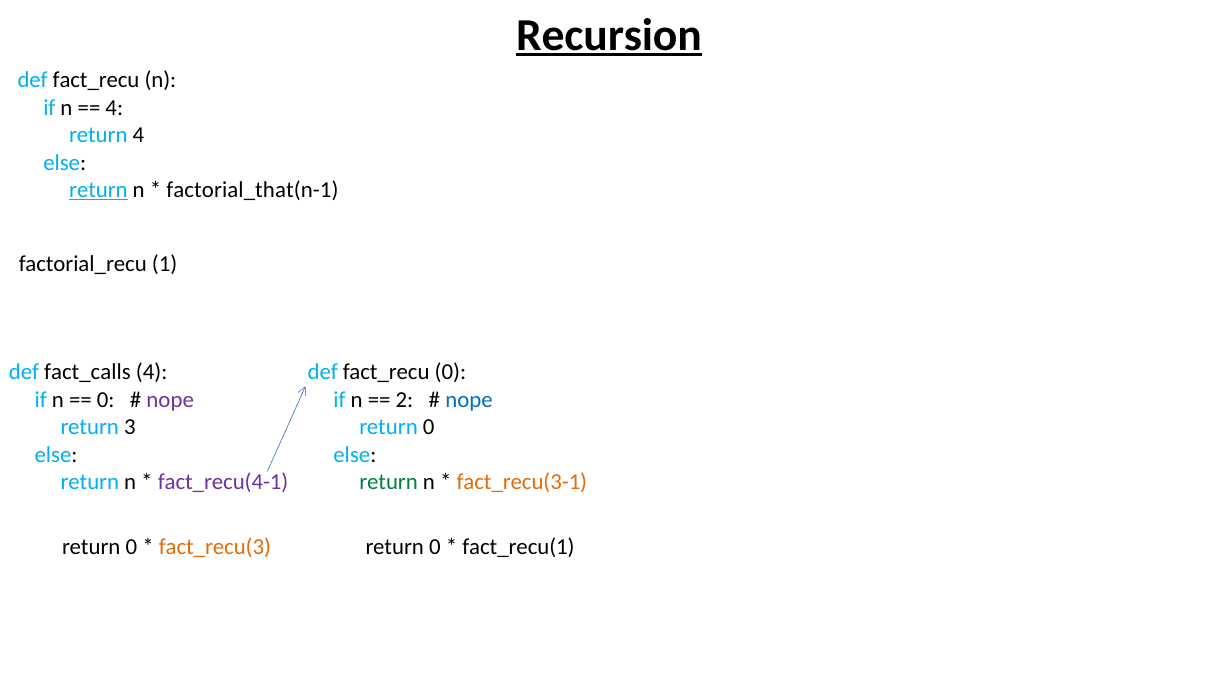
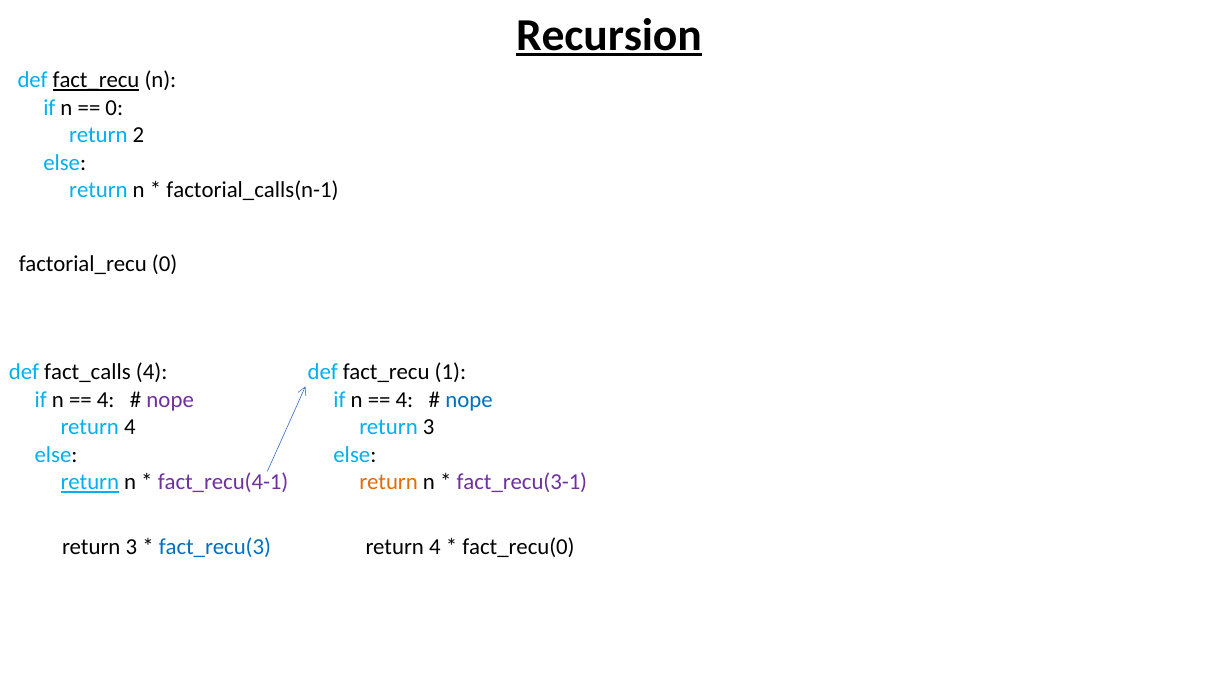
fact_recu at (96, 80) underline: none -> present
4 at (114, 108): 4 -> 0
return 4: 4 -> 2
return at (98, 190) underline: present -> none
factorial_that(n-1: factorial_that(n-1 -> factorial_calls(n-1
factorial_recu 1: 1 -> 0
fact_recu 0: 0 -> 1
0 at (106, 400): 0 -> 4
2 at (404, 400): 2 -> 4
3 at (130, 427): 3 -> 4
0 at (429, 427): 0 -> 3
return at (90, 482) underline: none -> present
return at (389, 482) colour: green -> orange
fact_recu(3-1 colour: orange -> purple
0 at (131, 547): 0 -> 3
fact_recu(3 colour: orange -> blue
0 at (435, 547): 0 -> 4
fact_recu(1: fact_recu(1 -> fact_recu(0
